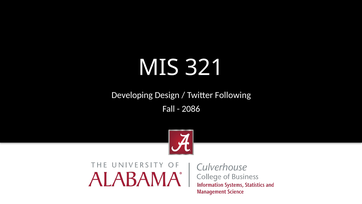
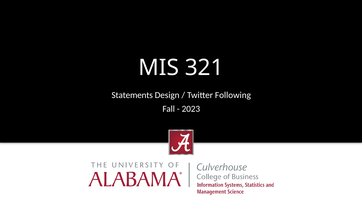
Developing: Developing -> Statements
2086: 2086 -> 2023
